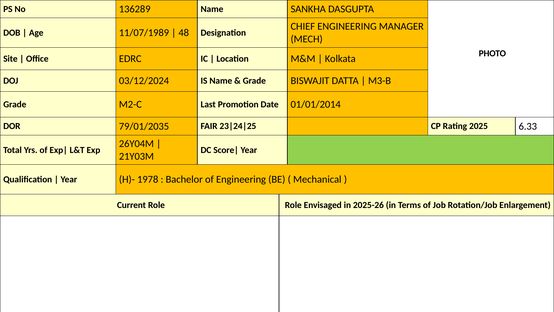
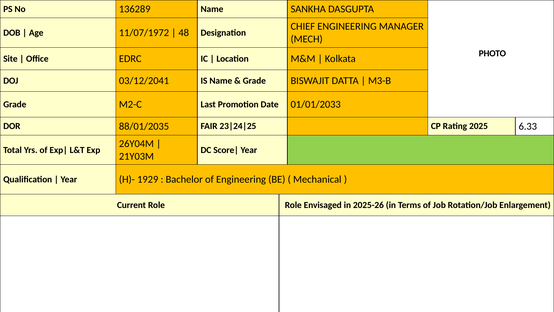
11/07/1989: 11/07/1989 -> 11/07/1972
03/12/2024: 03/12/2024 -> 03/12/2041
01/01/2014: 01/01/2014 -> 01/01/2033
79/01/2035: 79/01/2035 -> 88/01/2035
1978: 1978 -> 1929
